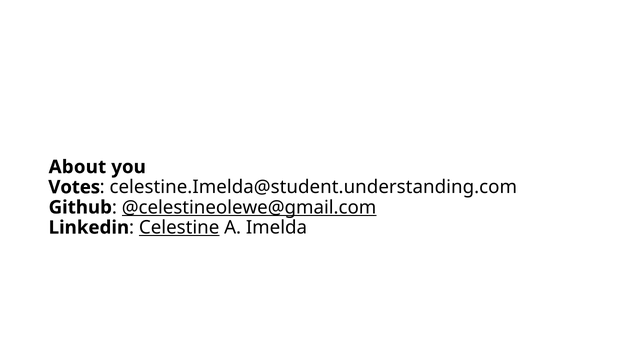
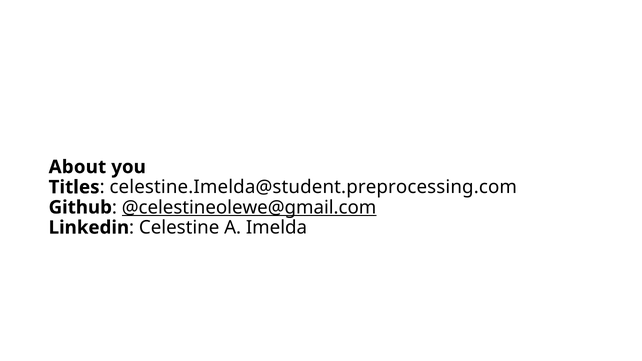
Votes: Votes -> Titles
celestine.Imelda@student.understanding.com: celestine.Imelda@student.understanding.com -> celestine.Imelda@student.preprocessing.com
Celestine underline: present -> none
